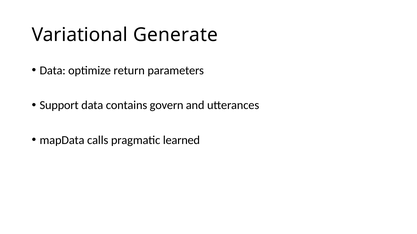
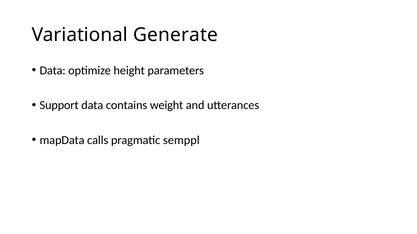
return: return -> height
govern: govern -> weight
learned: learned -> semppl
